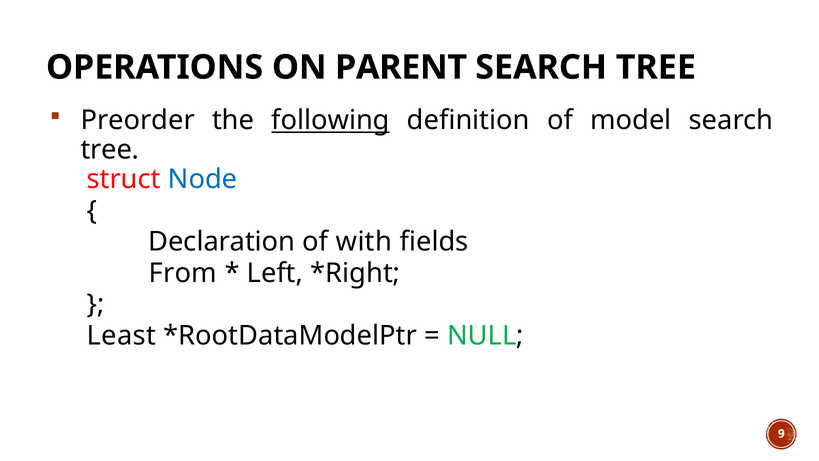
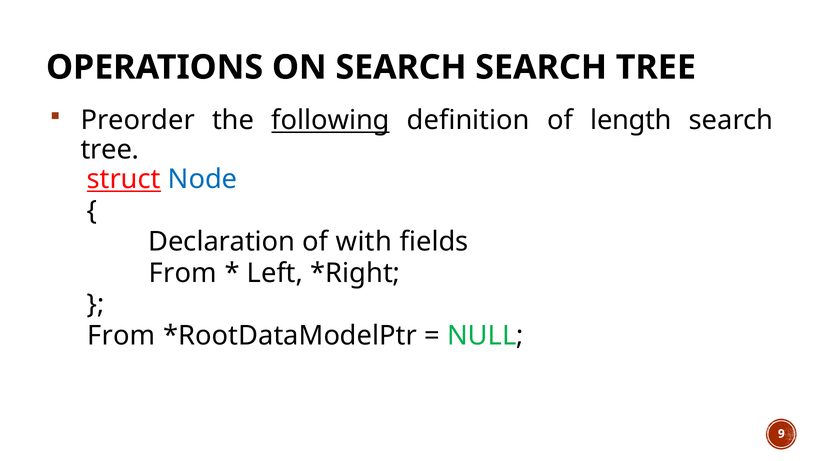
ON PARENT: PARENT -> SEARCH
model: model -> length
struct underline: none -> present
Least at (121, 335): Least -> From
